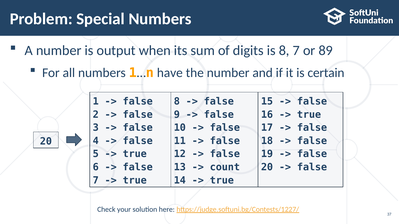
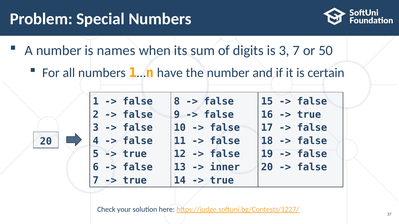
output: output -> names
is 8: 8 -> 3
89: 89 -> 50
count: count -> inner
